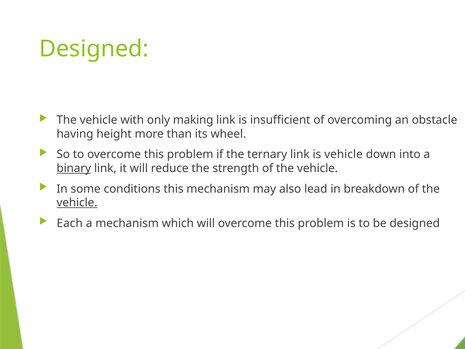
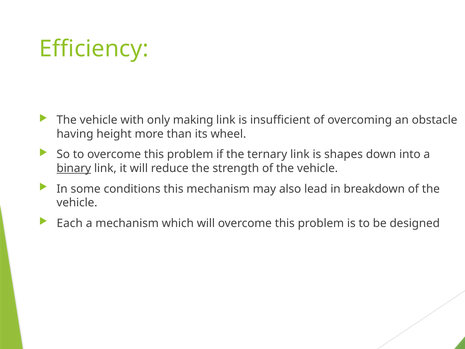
Designed at (94, 49): Designed -> Efficiency
is vehicle: vehicle -> shapes
vehicle at (77, 203) underline: present -> none
